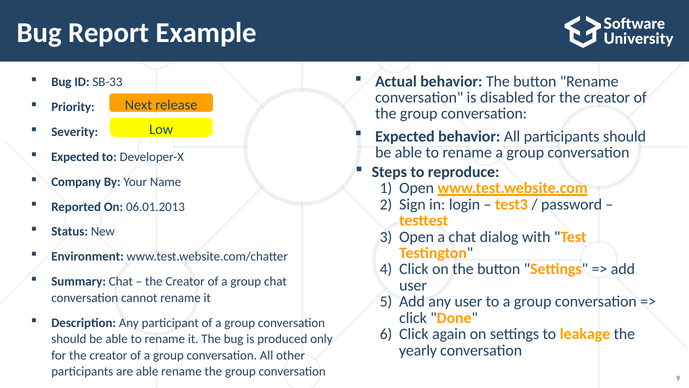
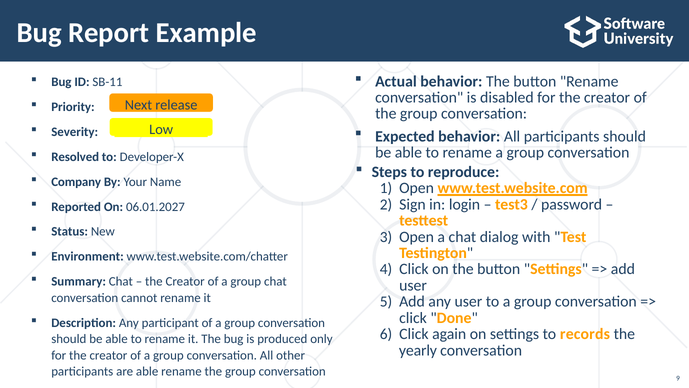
SB-33: SB-33 -> SB-11
Expected at (75, 157): Expected -> Resolved
06.01.2013: 06.01.2013 -> 06.01.2027
leakage: leakage -> records
